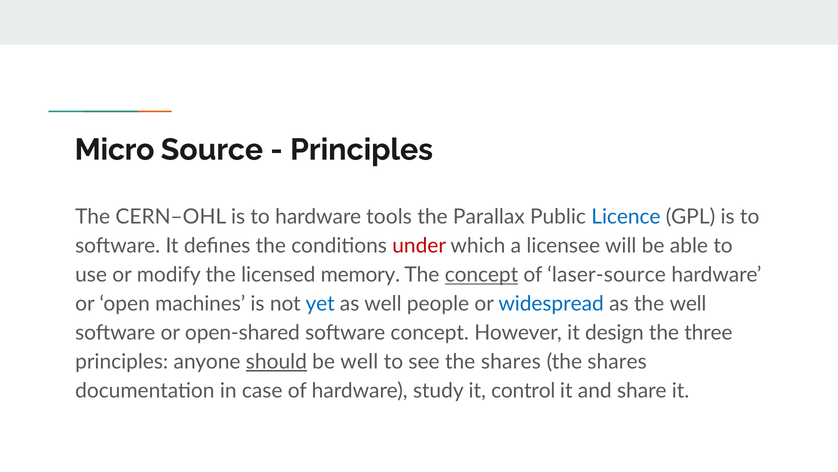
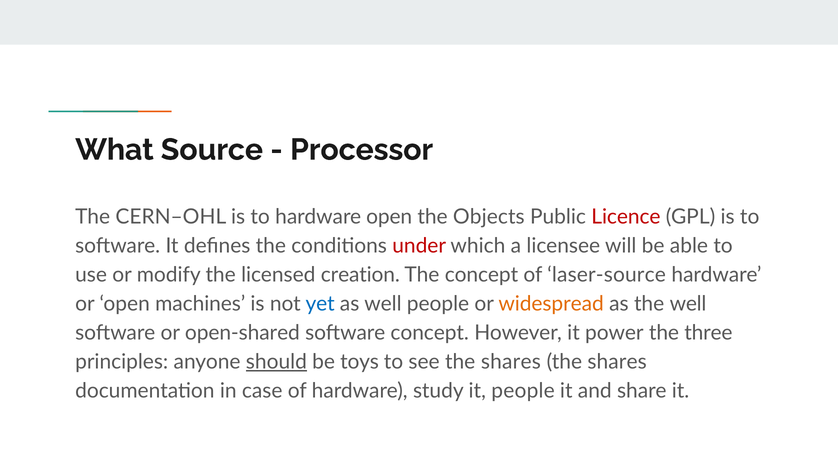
Micro: Micro -> What
Principles at (362, 150): Principles -> Processor
hardware tools: tools -> open
Parallax: Parallax -> Objects
Licence colour: blue -> red
memory: memory -> creation
concept at (481, 275) underline: present -> none
widespread colour: blue -> orange
design: design -> power
be well: well -> toys
it control: control -> people
